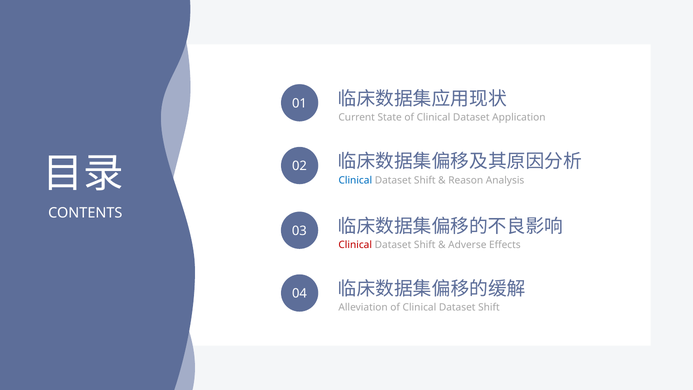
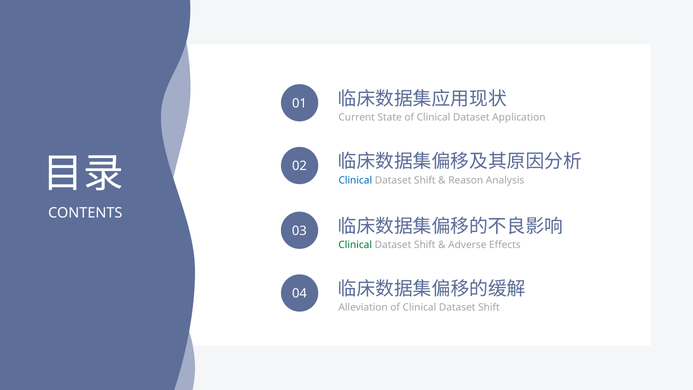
Clinical at (355, 245) colour: red -> green
